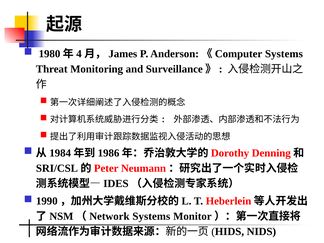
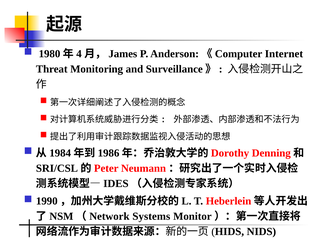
Anderson:《Computer Systems: Systems -> Internet
